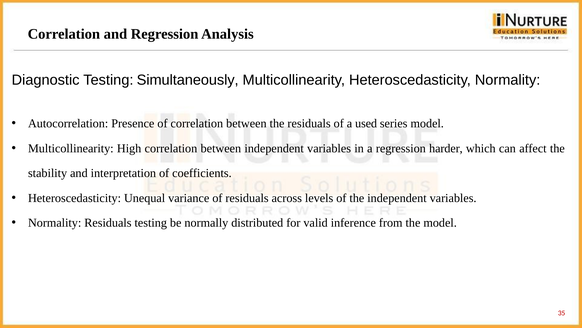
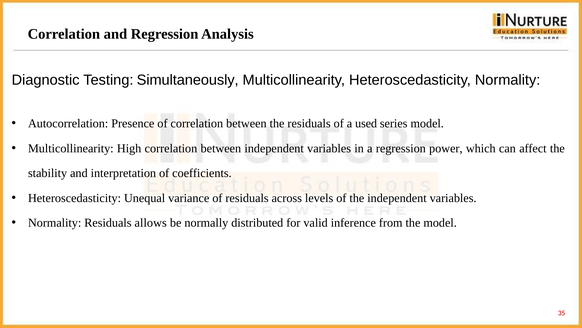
harder: harder -> power
Residuals testing: testing -> allows
